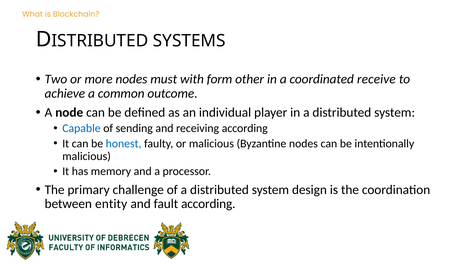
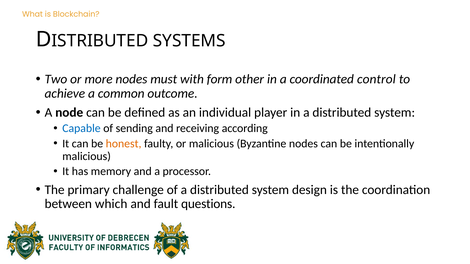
receive: receive -> control
honest colour: blue -> orange
entity: entity -> which
fault according: according -> questions
